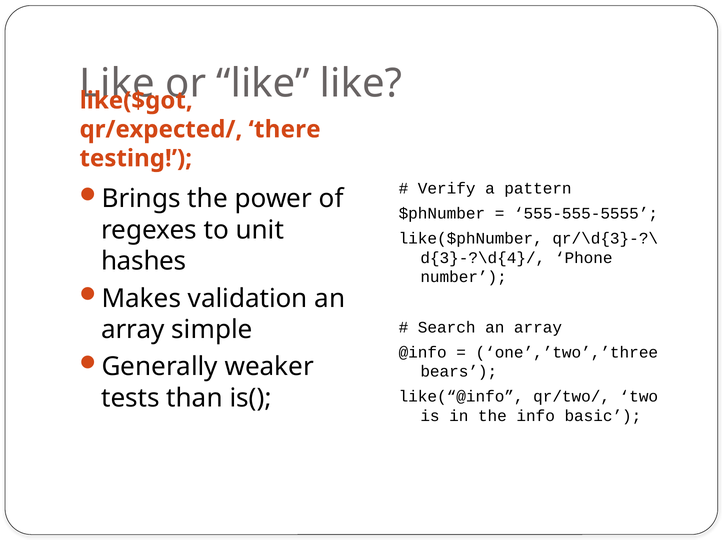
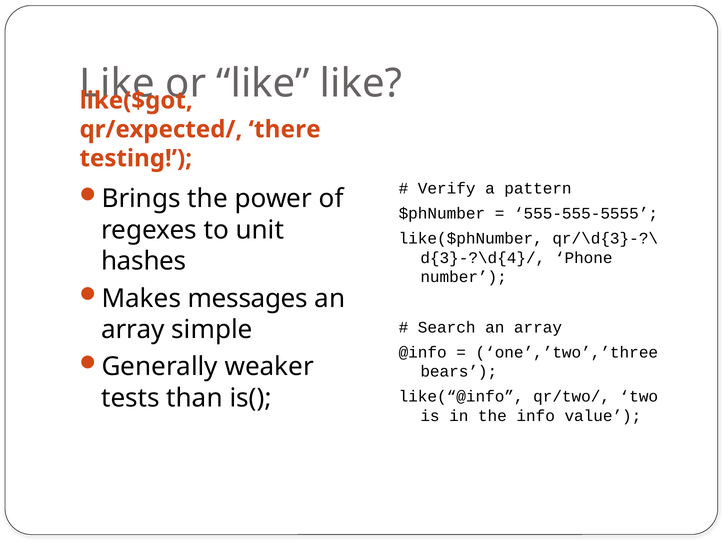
validation: validation -> messages
basic: basic -> value
